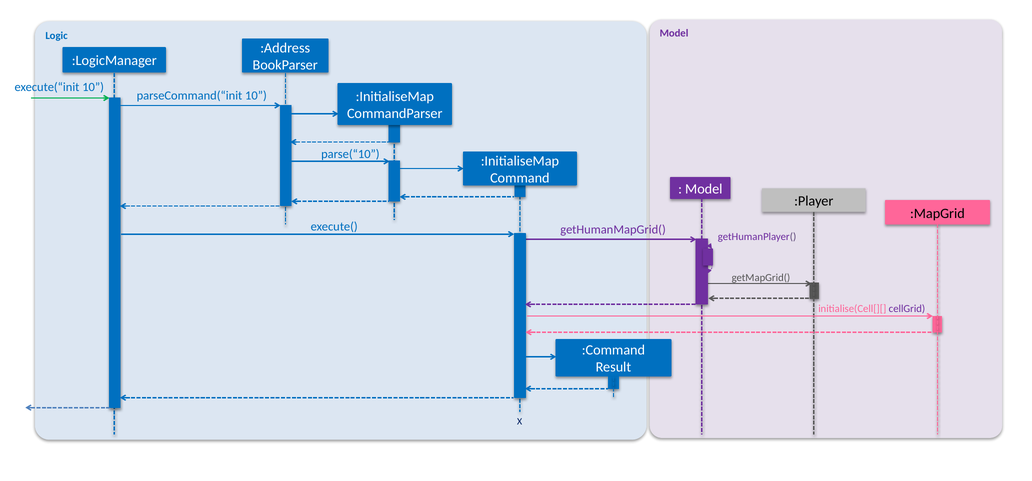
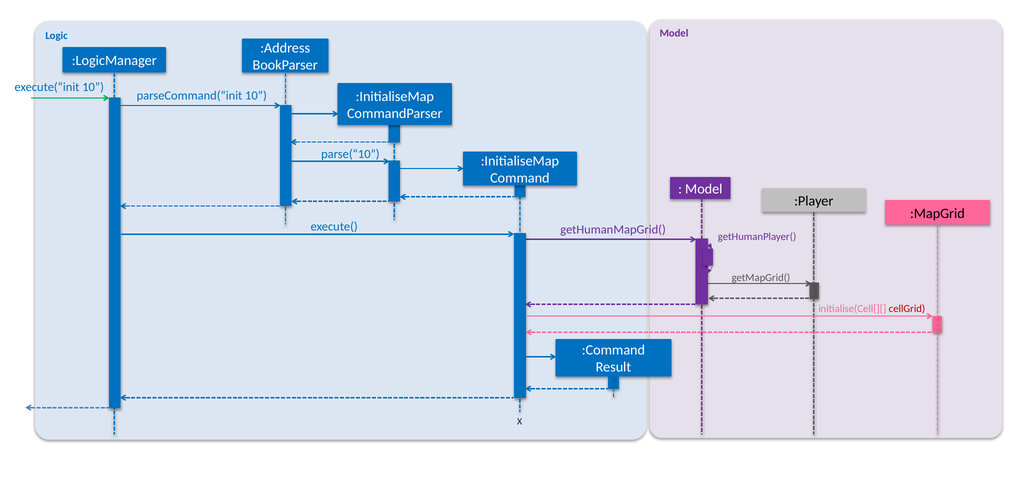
cellGrid colour: purple -> red
